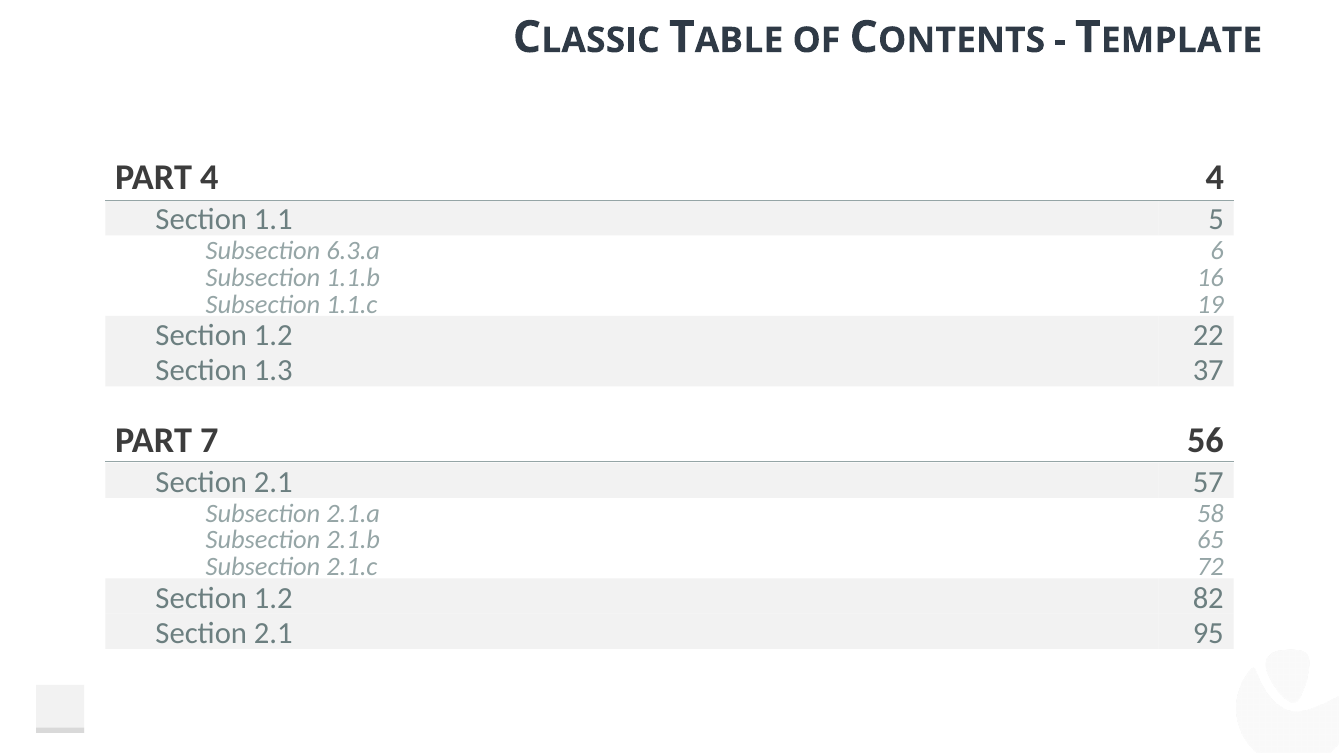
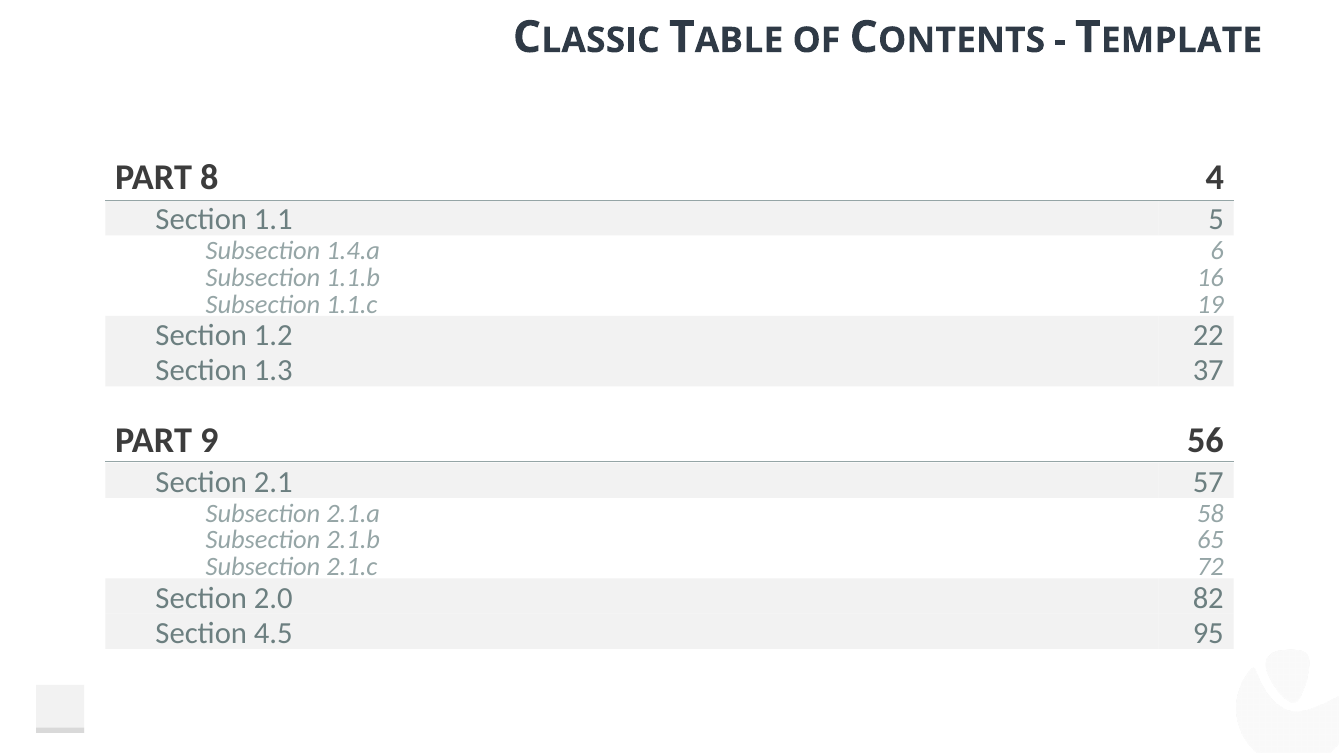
PART 4: 4 -> 8
6.3.a: 6.3.a -> 1.4.a
7: 7 -> 9
1.2 at (273, 598): 1.2 -> 2.0
2.1 at (273, 634): 2.1 -> 4.5
